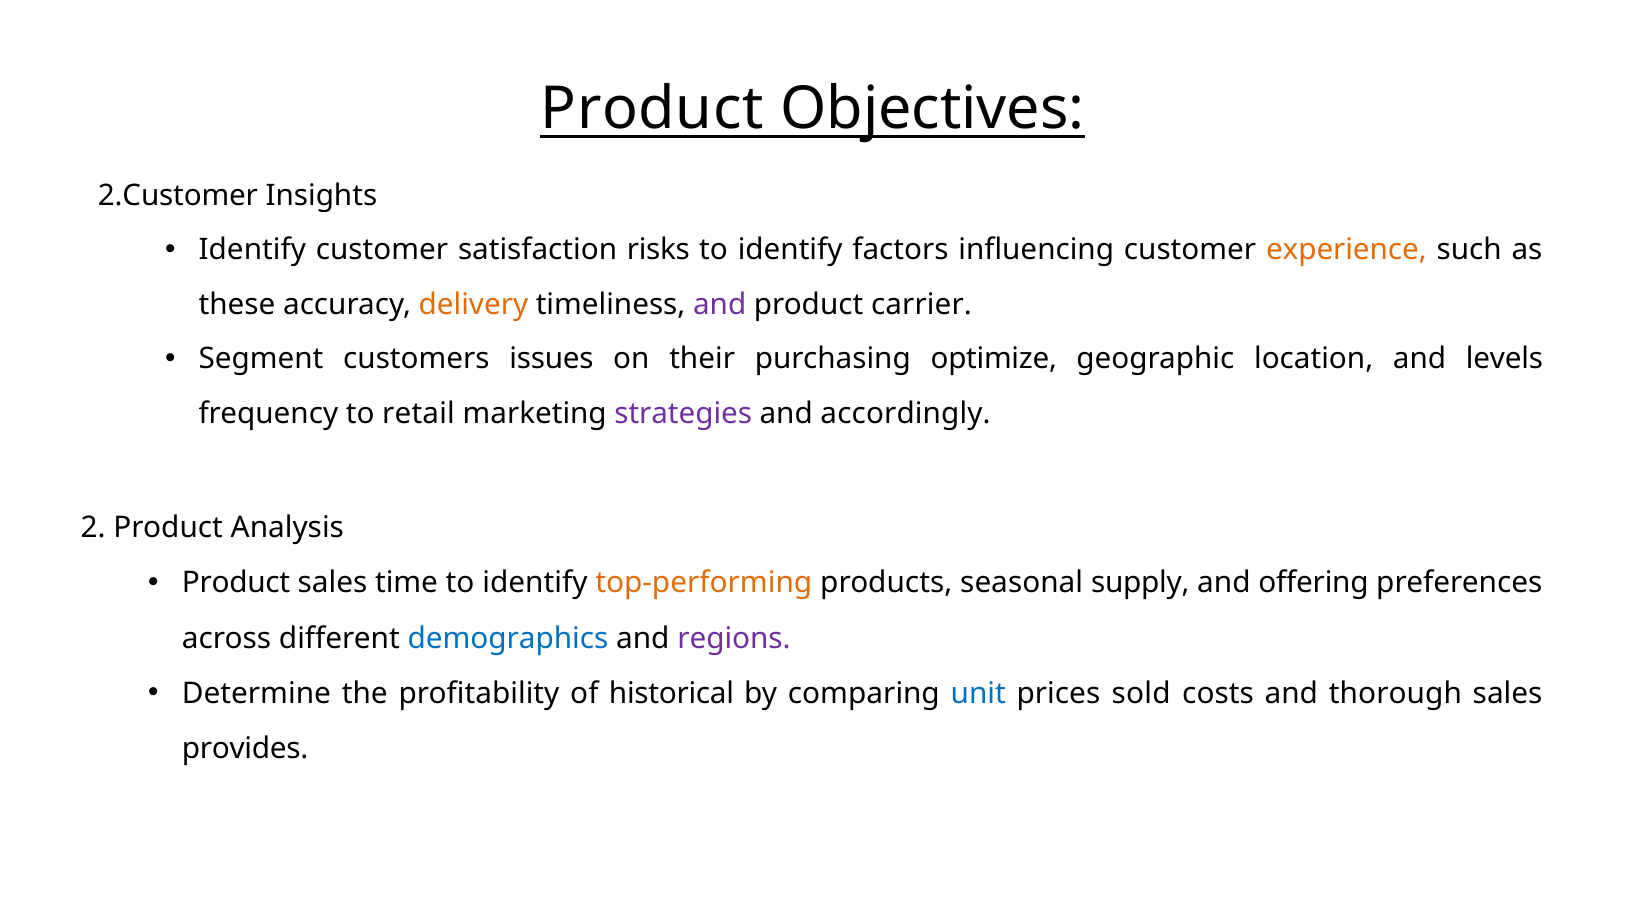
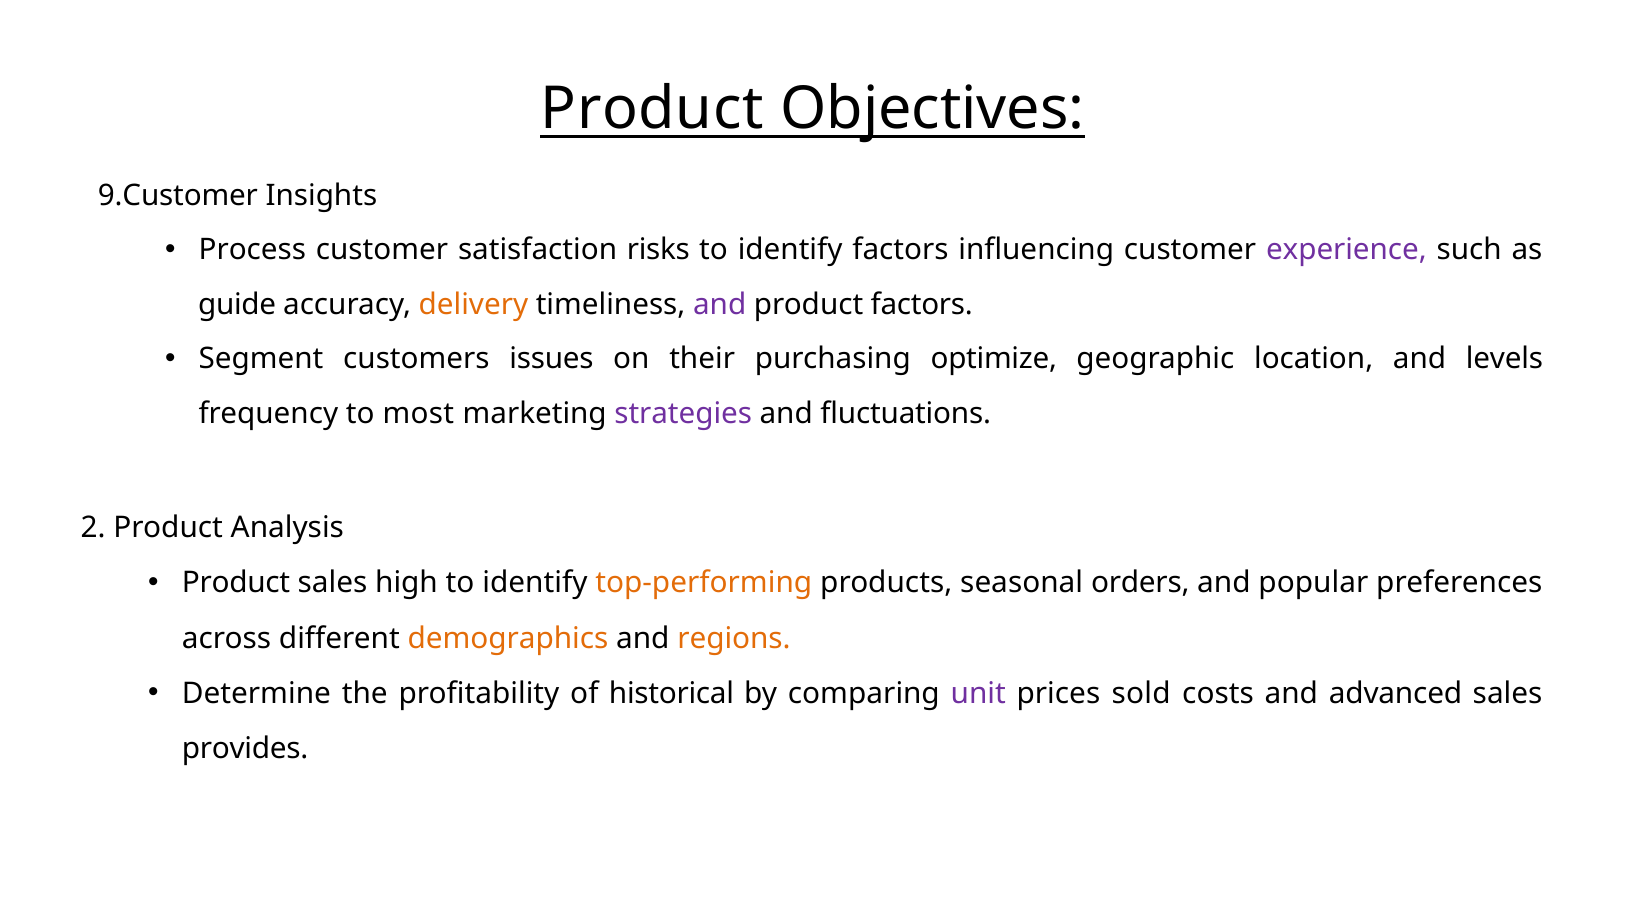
2.Customer: 2.Customer -> 9.Customer
Identify at (252, 250): Identify -> Process
experience colour: orange -> purple
these: these -> guide
product carrier: carrier -> factors
retail: retail -> most
accordingly: accordingly -> fluctuations
time: time -> high
supply: supply -> orders
offering: offering -> popular
demographics colour: blue -> orange
regions colour: purple -> orange
unit colour: blue -> purple
thorough: thorough -> advanced
